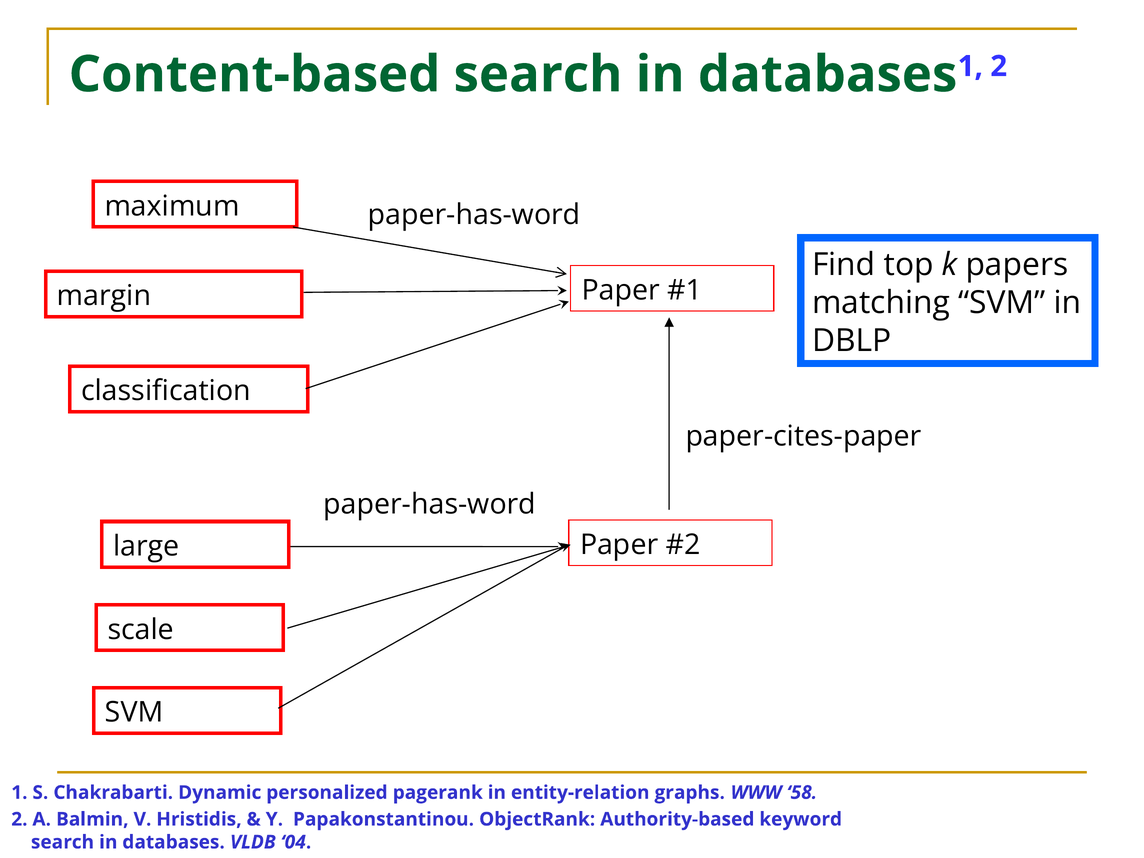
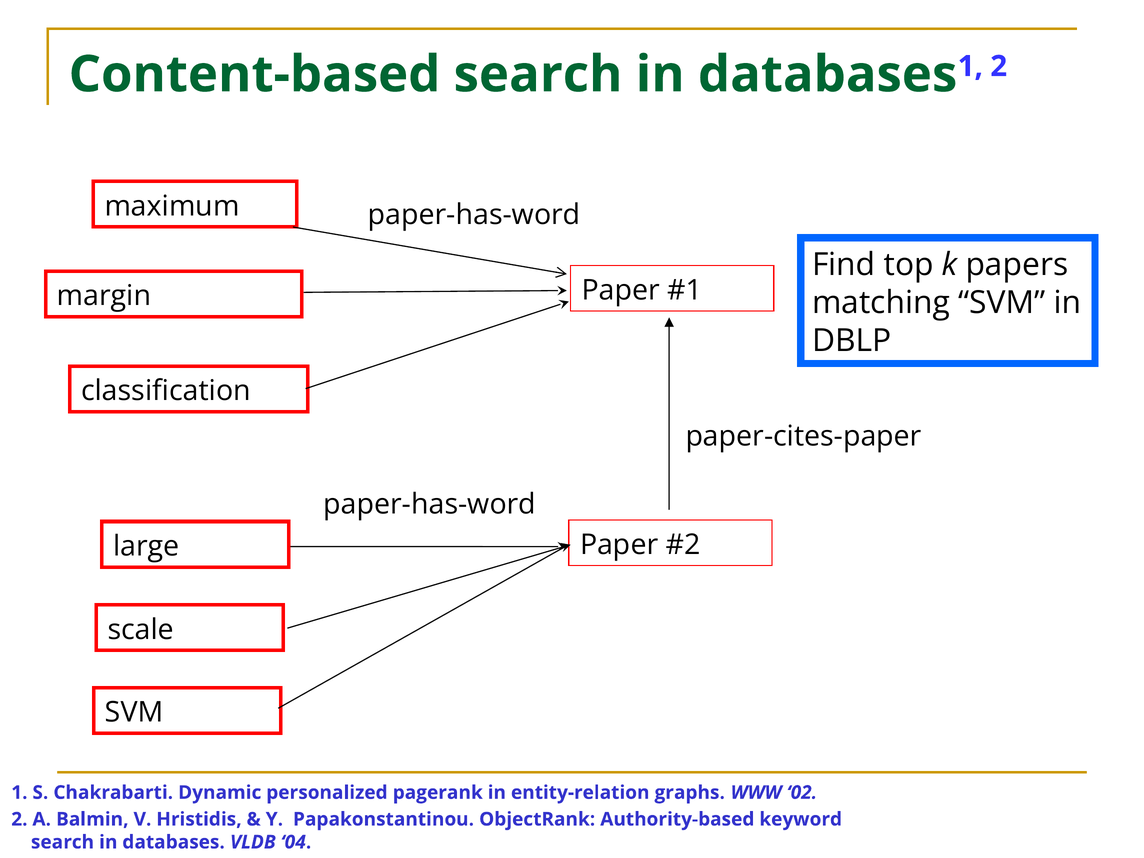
58: 58 -> 02
